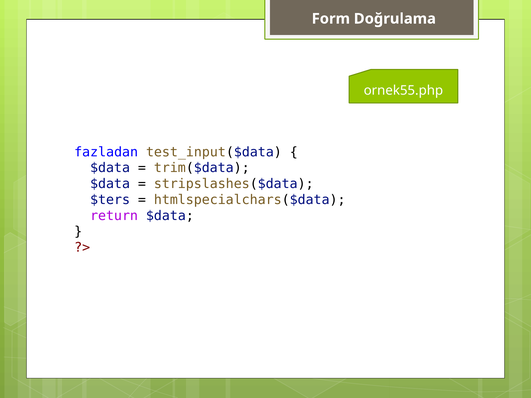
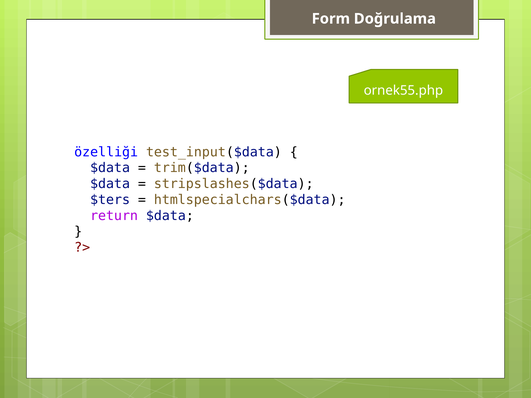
fazladan: fazladan -> özelliği
